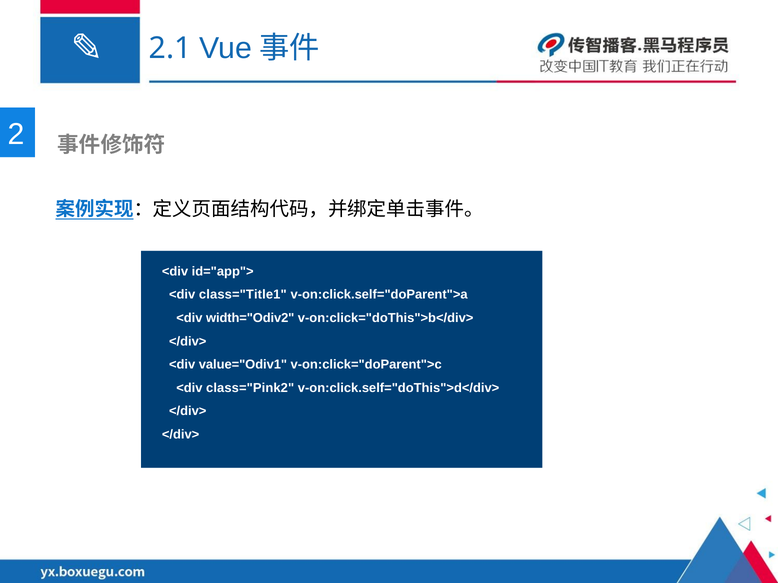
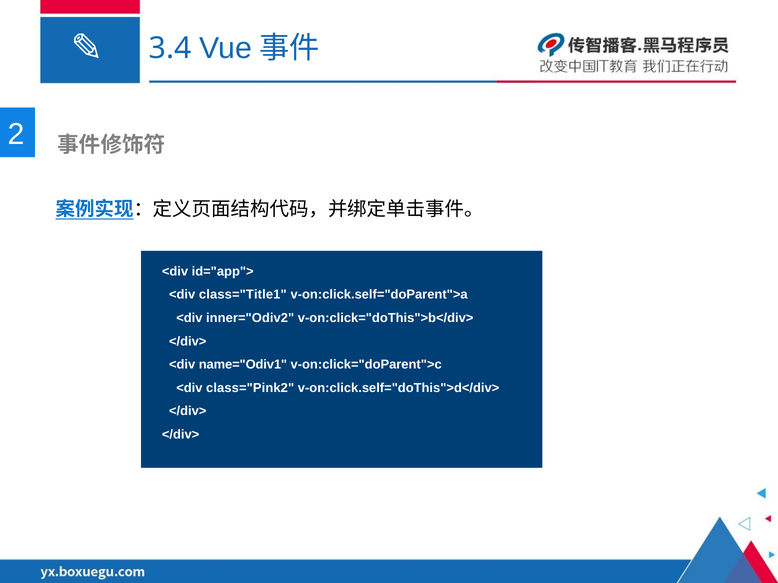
2.1: 2.1 -> 3.4
width="Odiv2: width="Odiv2 -> inner="Odiv2
value="Odiv1: value="Odiv1 -> name="Odiv1
